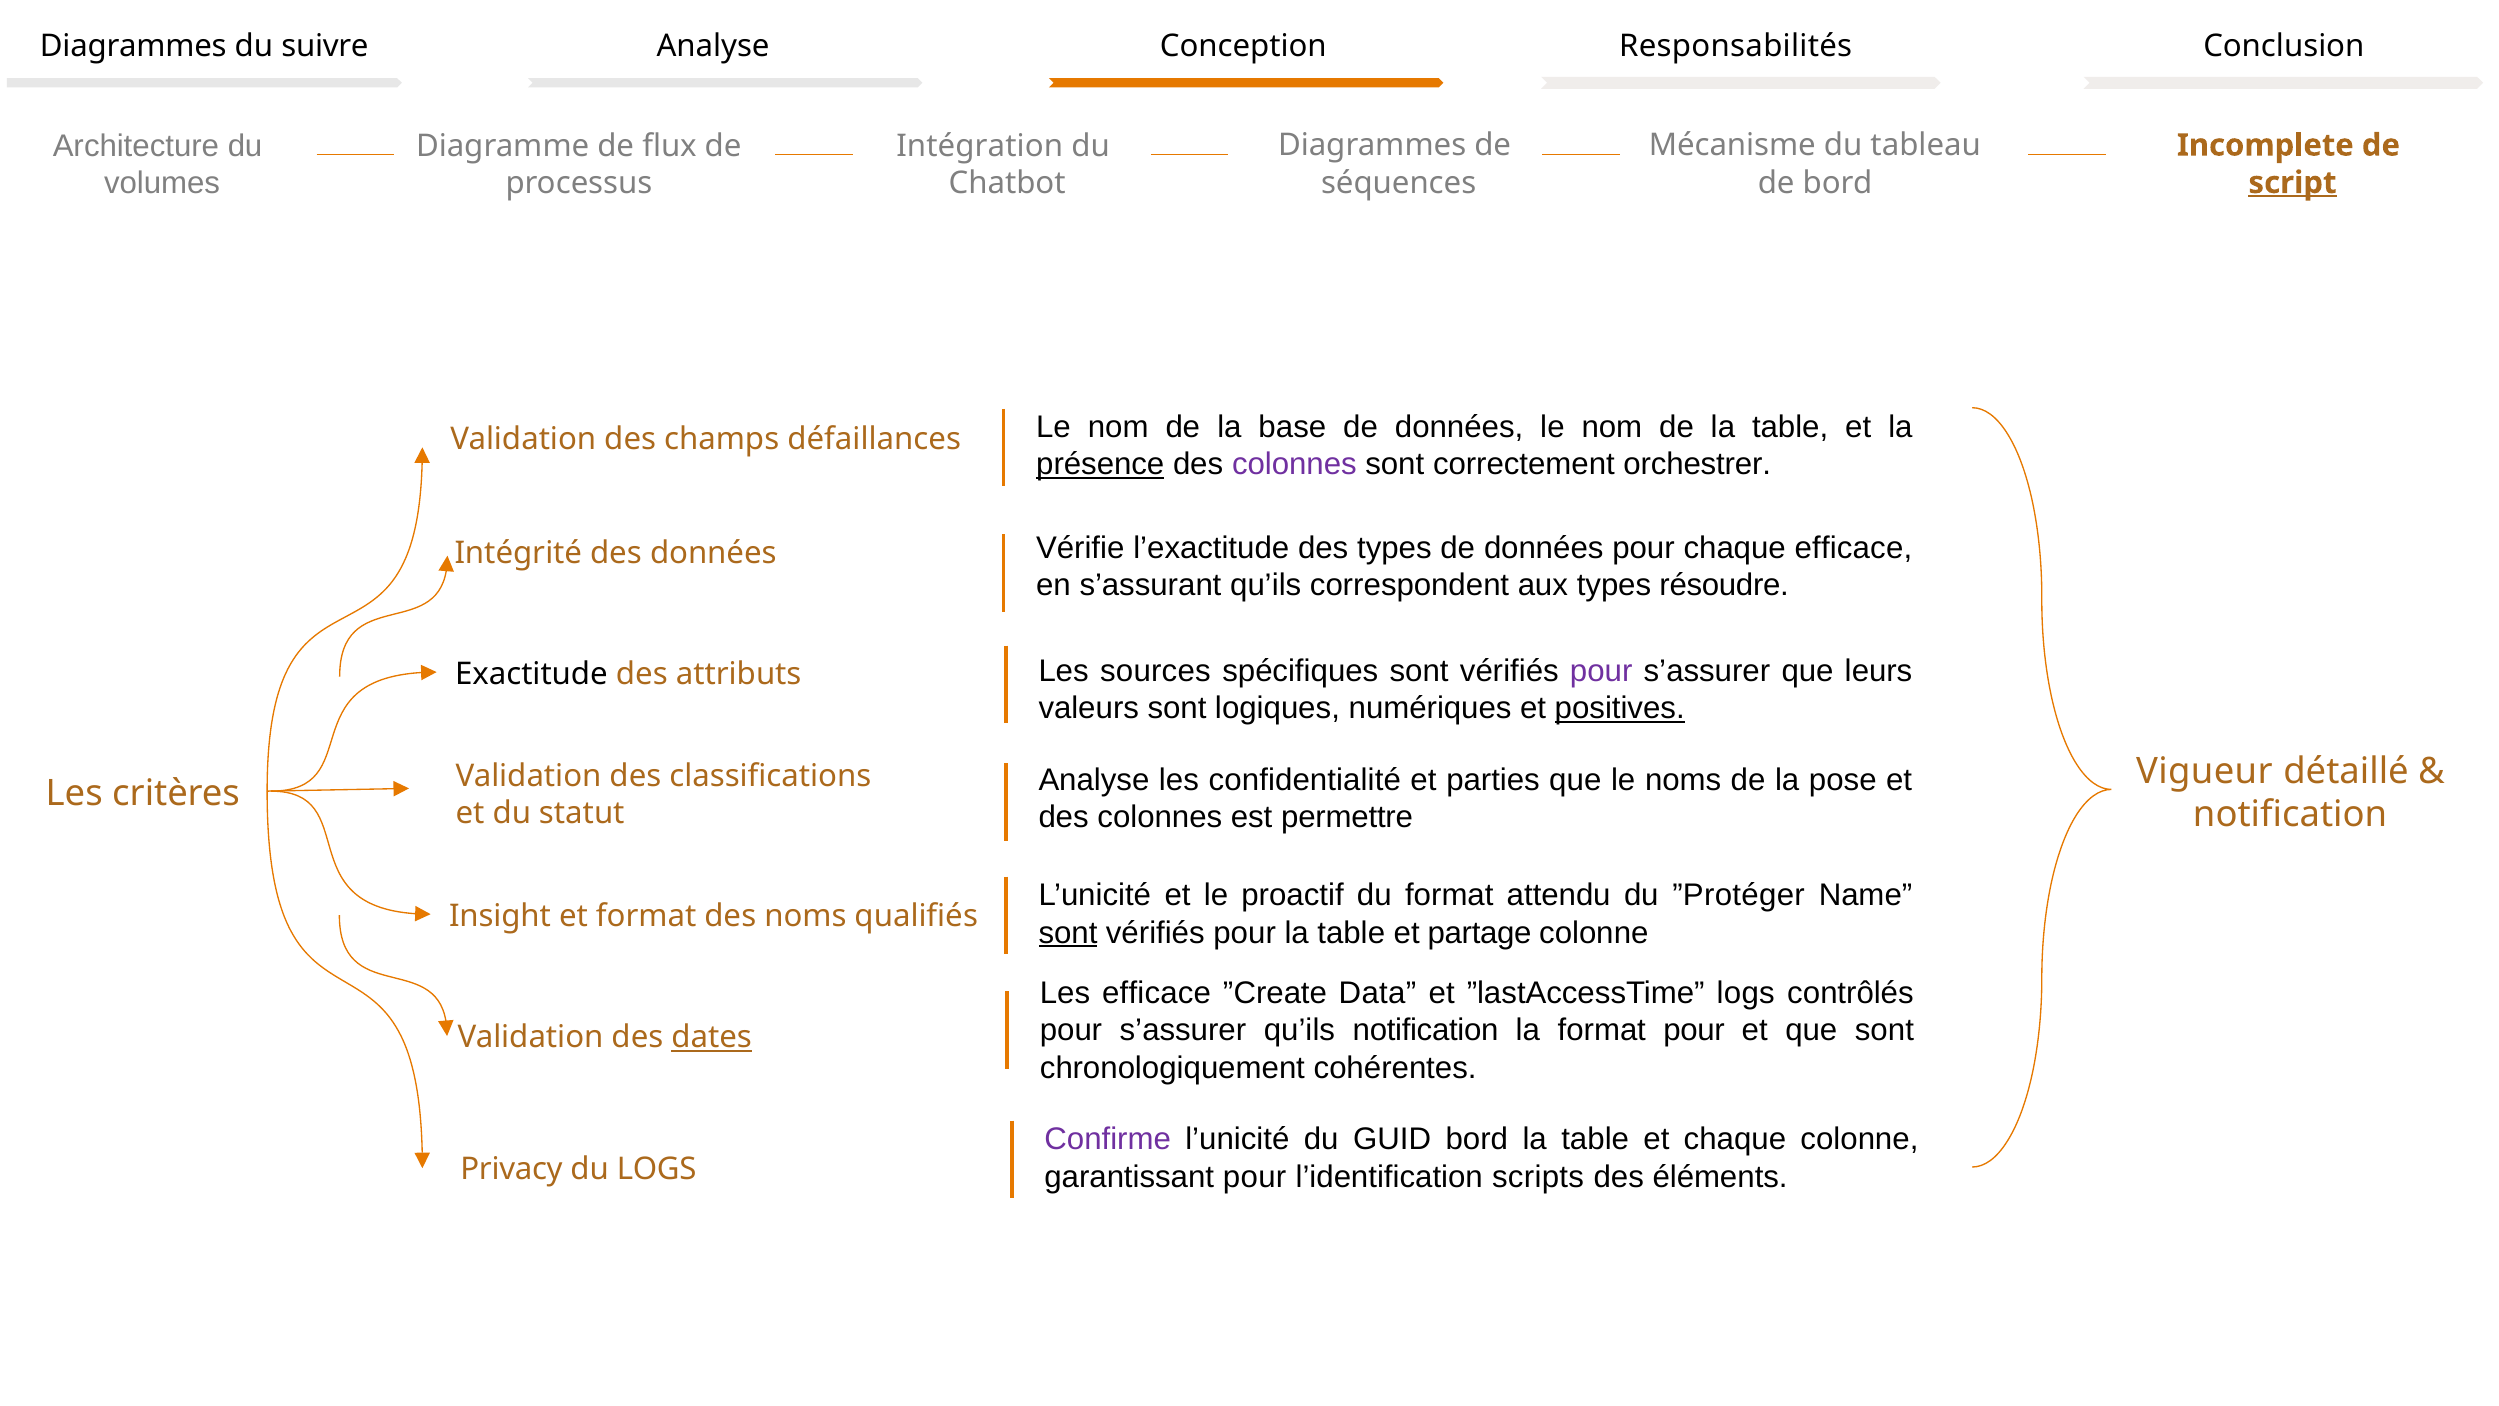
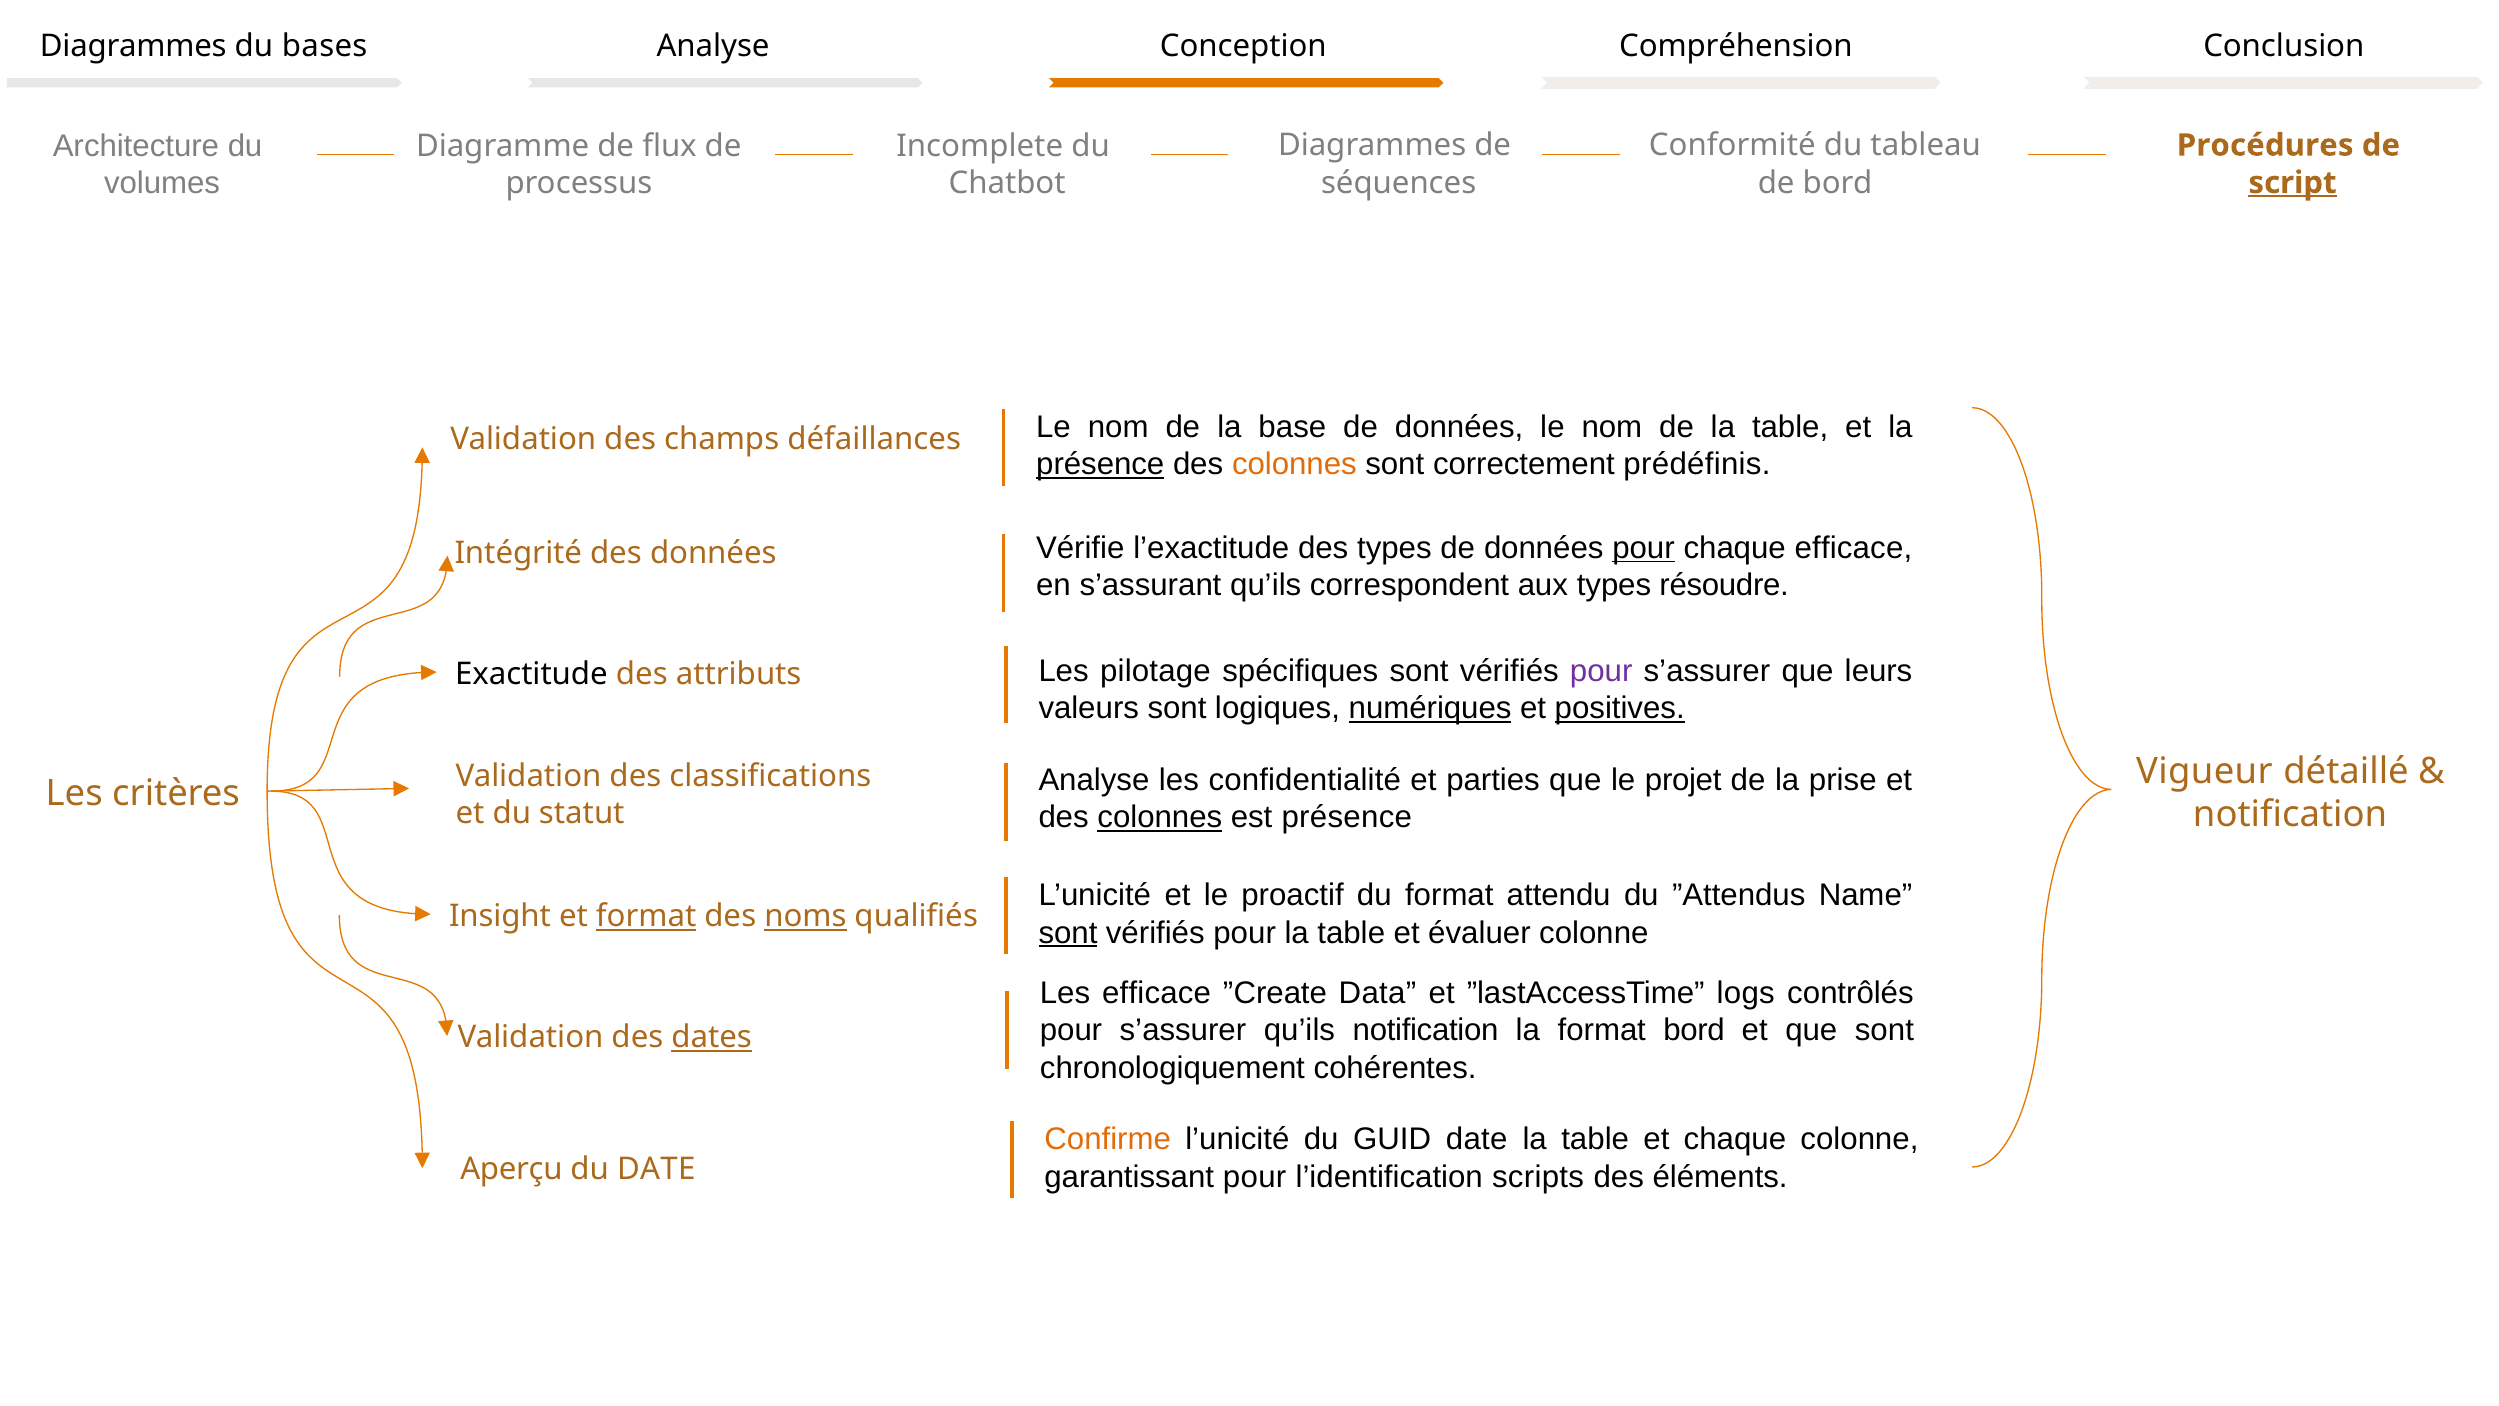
suivre: suivre -> bases
Responsabilités: Responsabilités -> Compréhension
Mécanisme: Mécanisme -> Conformité
Intégration: Intégration -> Incomplete
Incomplete: Incomplete -> Procédures
colonnes at (1294, 464) colour: purple -> orange
orchestrer: orchestrer -> prédéfinis
pour at (1644, 548) underline: none -> present
sources: sources -> pilotage
numériques underline: none -> present
le noms: noms -> projet
pose: pose -> prise
colonnes at (1160, 817) underline: none -> present
est permettre: permettre -> présence
”Protéger: ”Protéger -> ”Attendus
format at (646, 916) underline: none -> present
noms at (805, 916) underline: none -> present
partage: partage -> évaluer
format pour: pour -> bord
Confirme colour: purple -> orange
GUID bord: bord -> date
Privacy: Privacy -> Aperçu
du LOGS: LOGS -> DATE
